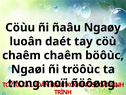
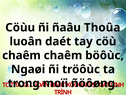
Ngaøy: Ngaøy -> Thoûa
